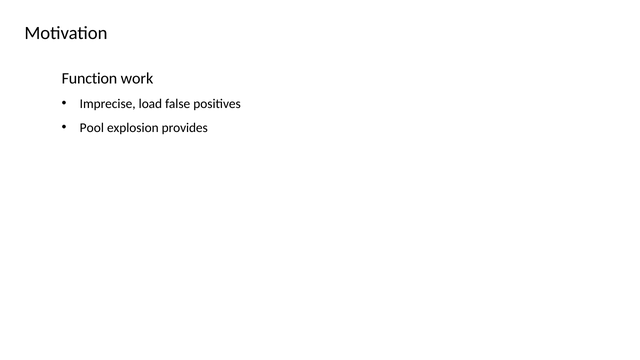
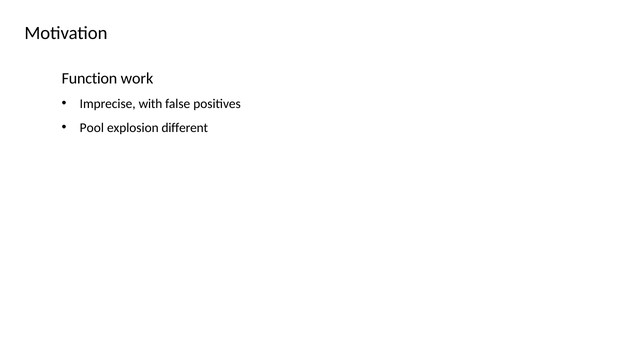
load: load -> with
provides: provides -> different
